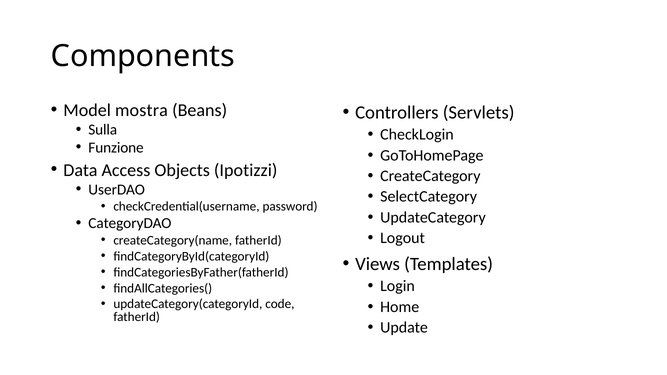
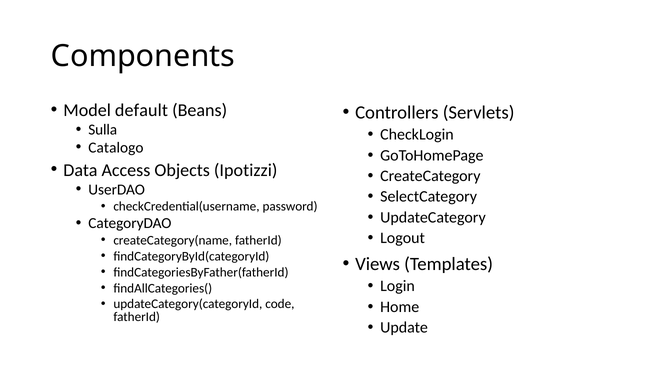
mostra: mostra -> default
Funzione: Funzione -> Catalogo
